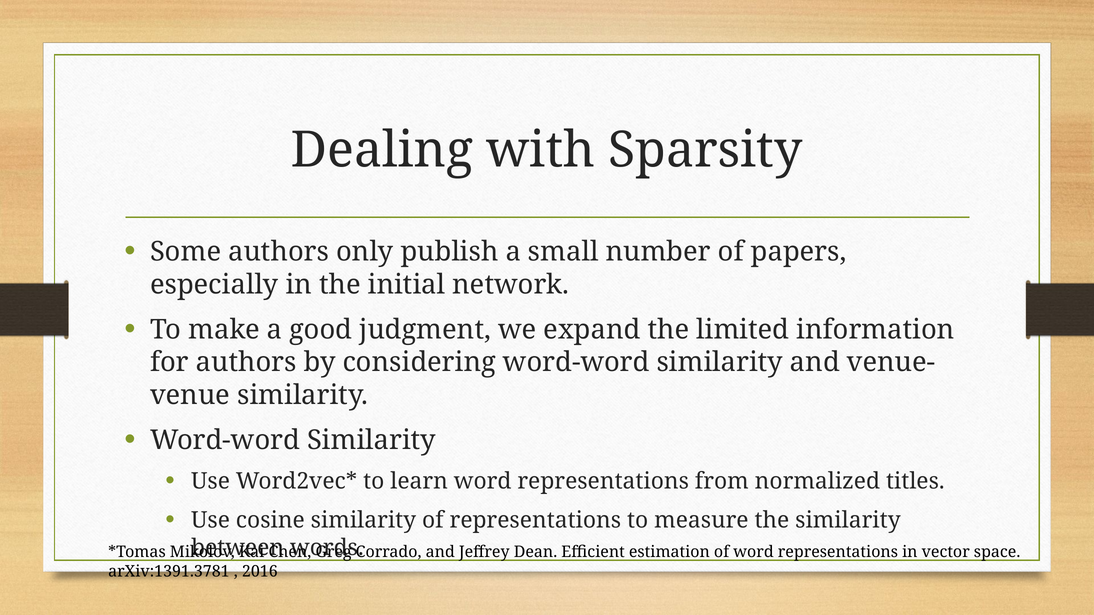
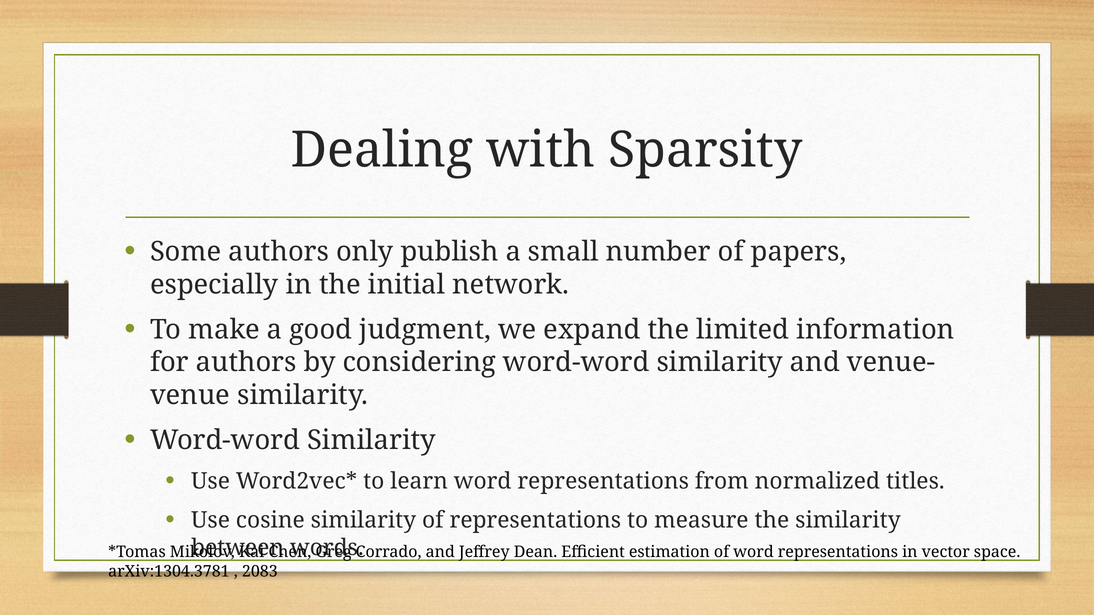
arXiv:1391.3781: arXiv:1391.3781 -> arXiv:1304.3781
2016: 2016 -> 2083
